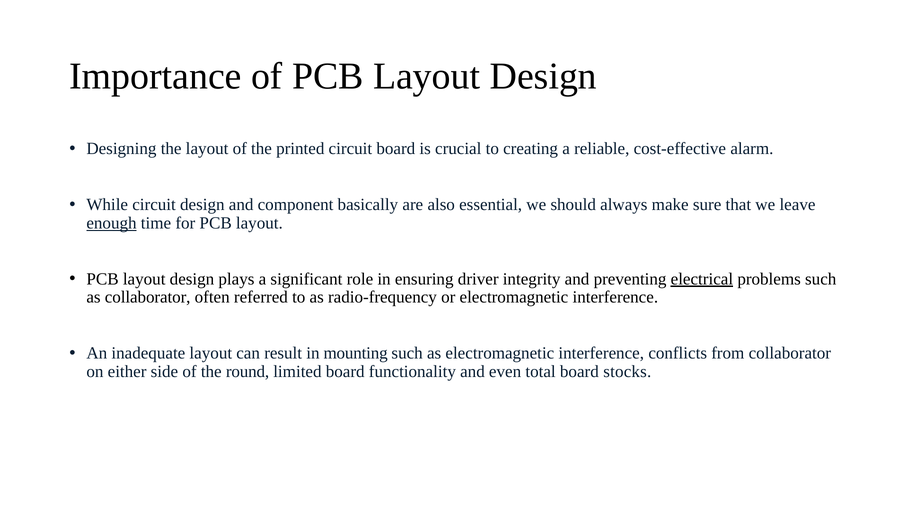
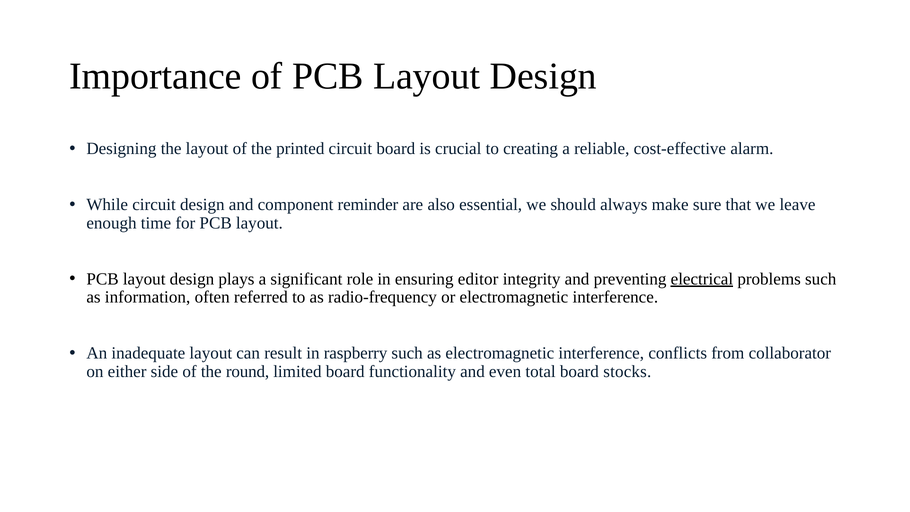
basically: basically -> reminder
enough underline: present -> none
driver: driver -> editor
as collaborator: collaborator -> information
mounting: mounting -> raspberry
